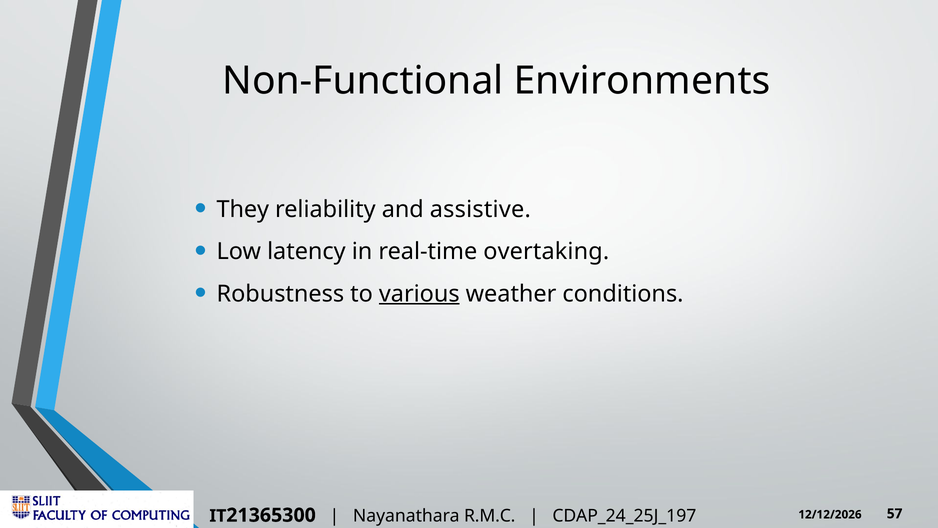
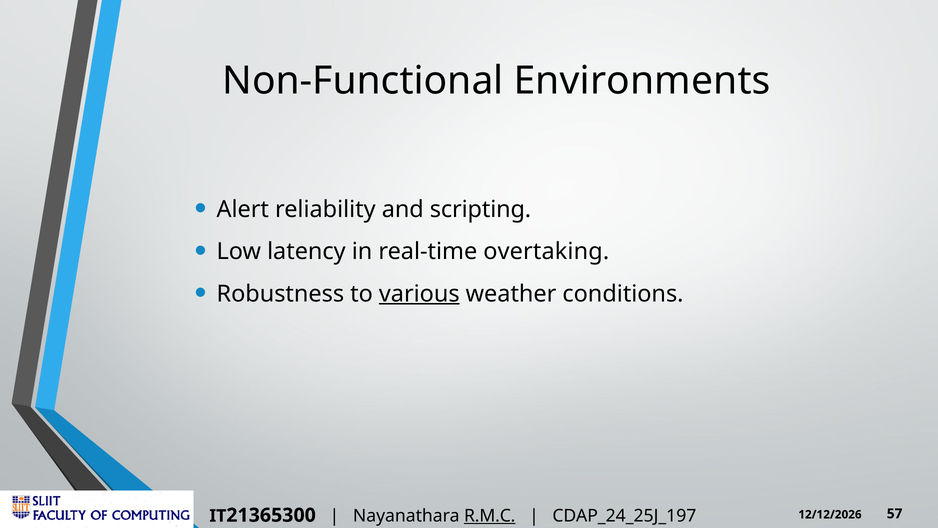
They: They -> Alert
assistive: assistive -> scripting
R.M.C underline: none -> present
